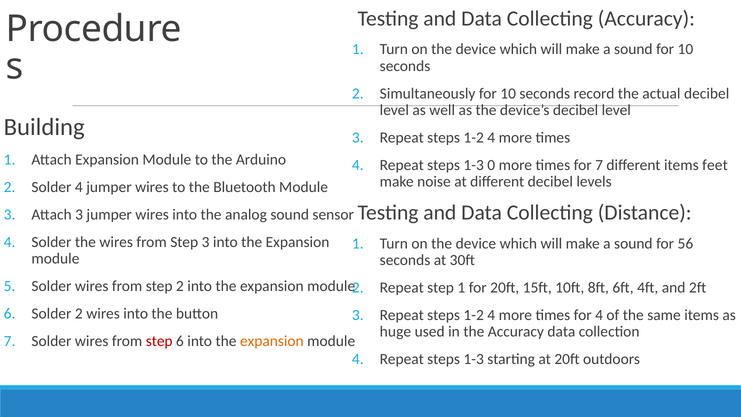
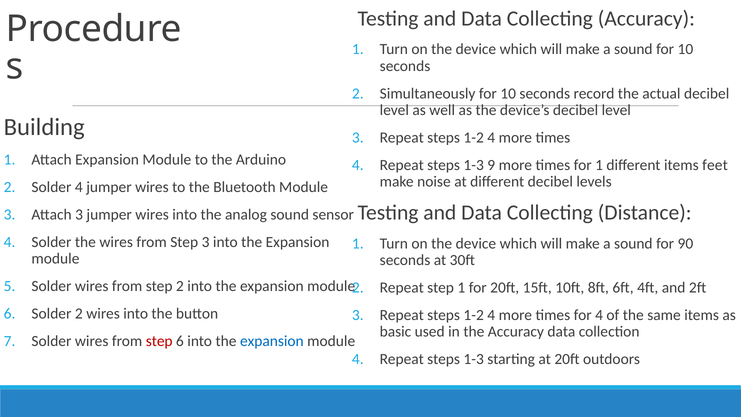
0: 0 -> 9
for 7: 7 -> 1
56: 56 -> 90
huge: huge -> basic
expansion at (272, 341) colour: orange -> blue
